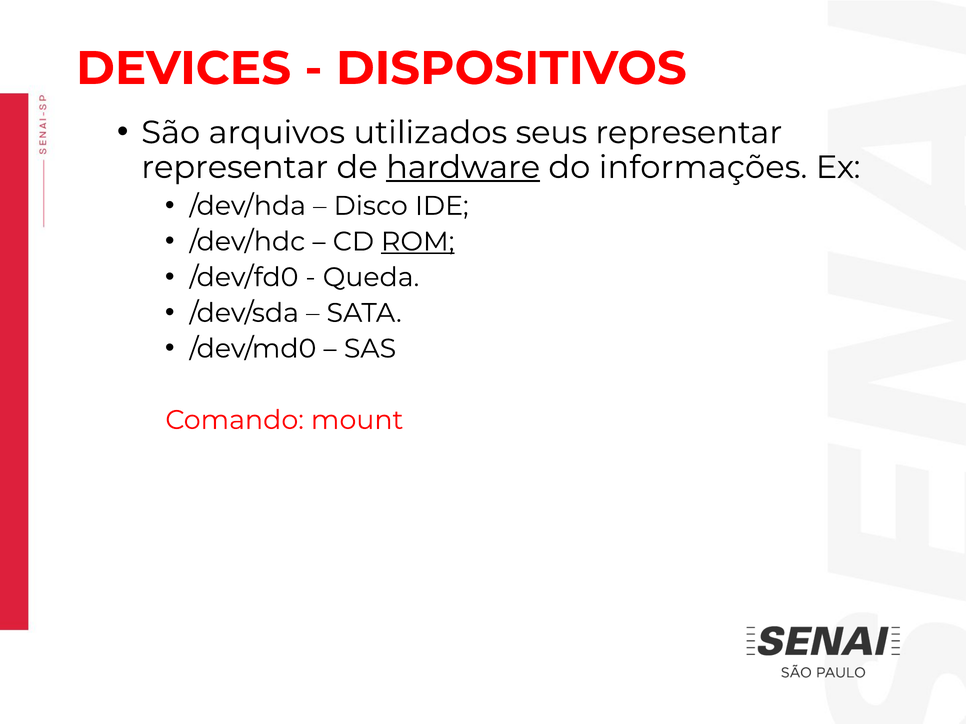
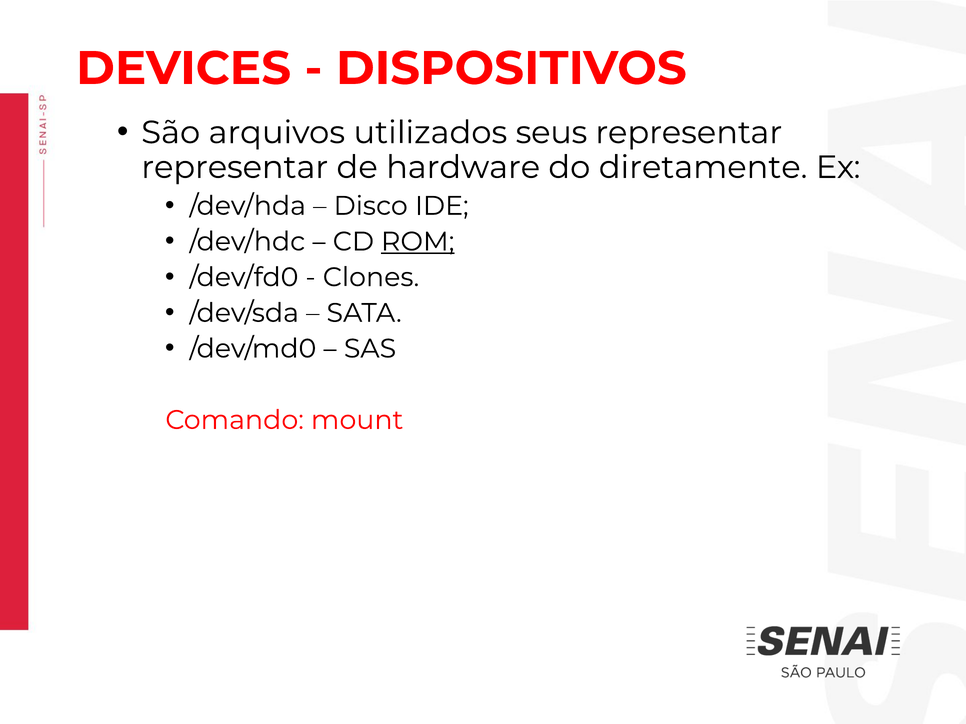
hardware underline: present -> none
informações: informações -> diretamente
Queda: Queda -> Clones
